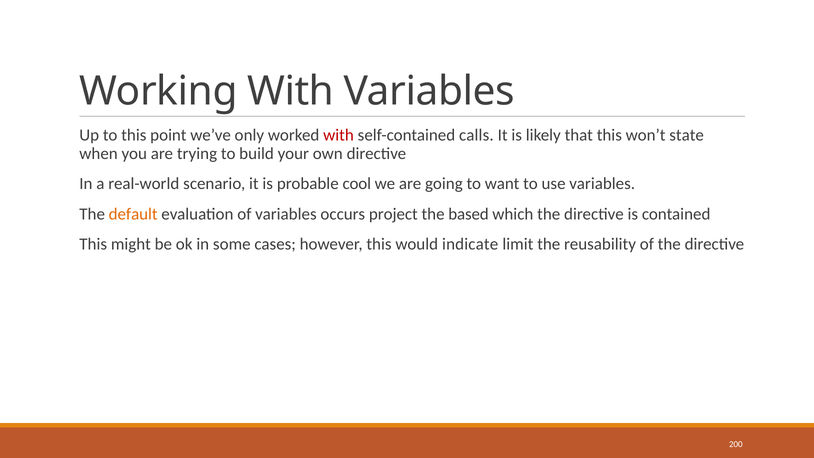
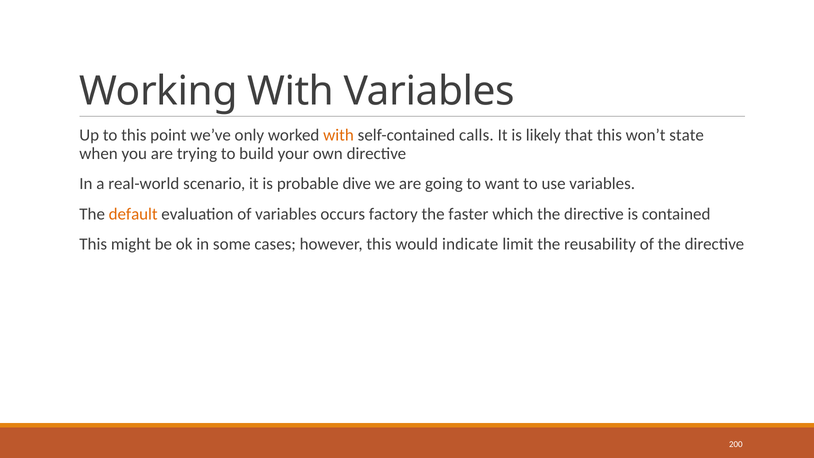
with at (339, 135) colour: red -> orange
cool: cool -> dive
project: project -> factory
based: based -> faster
